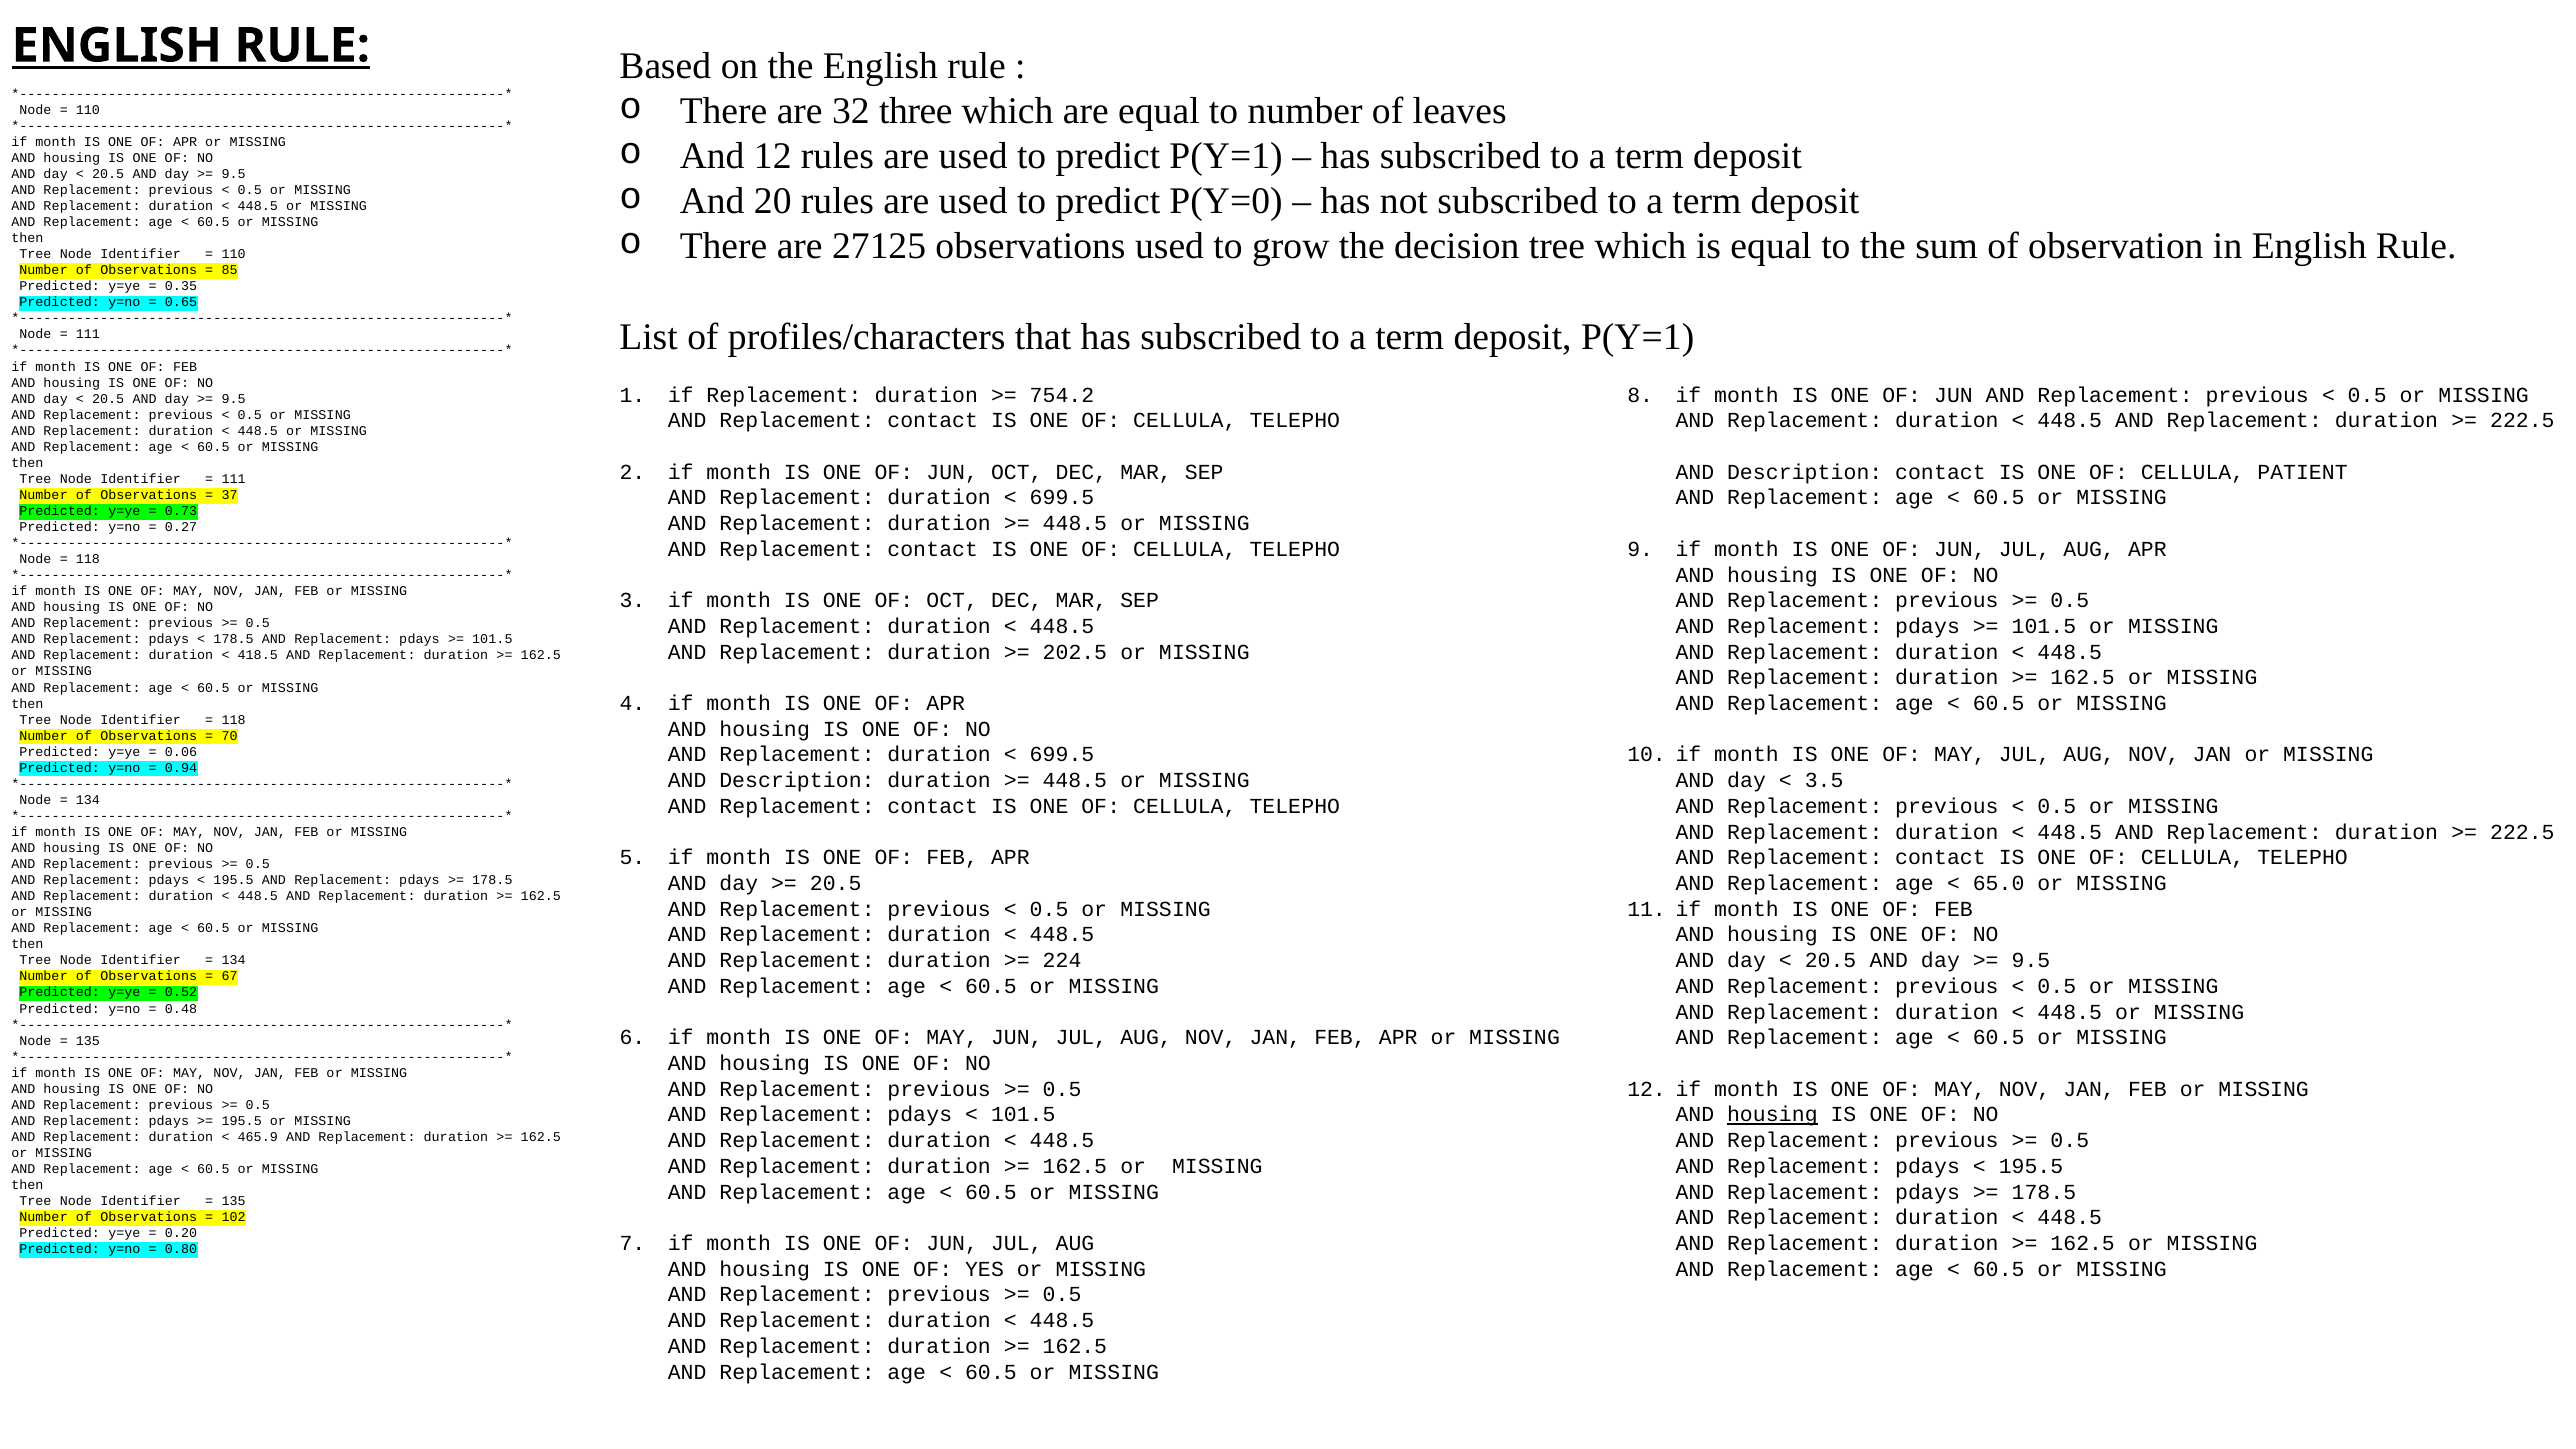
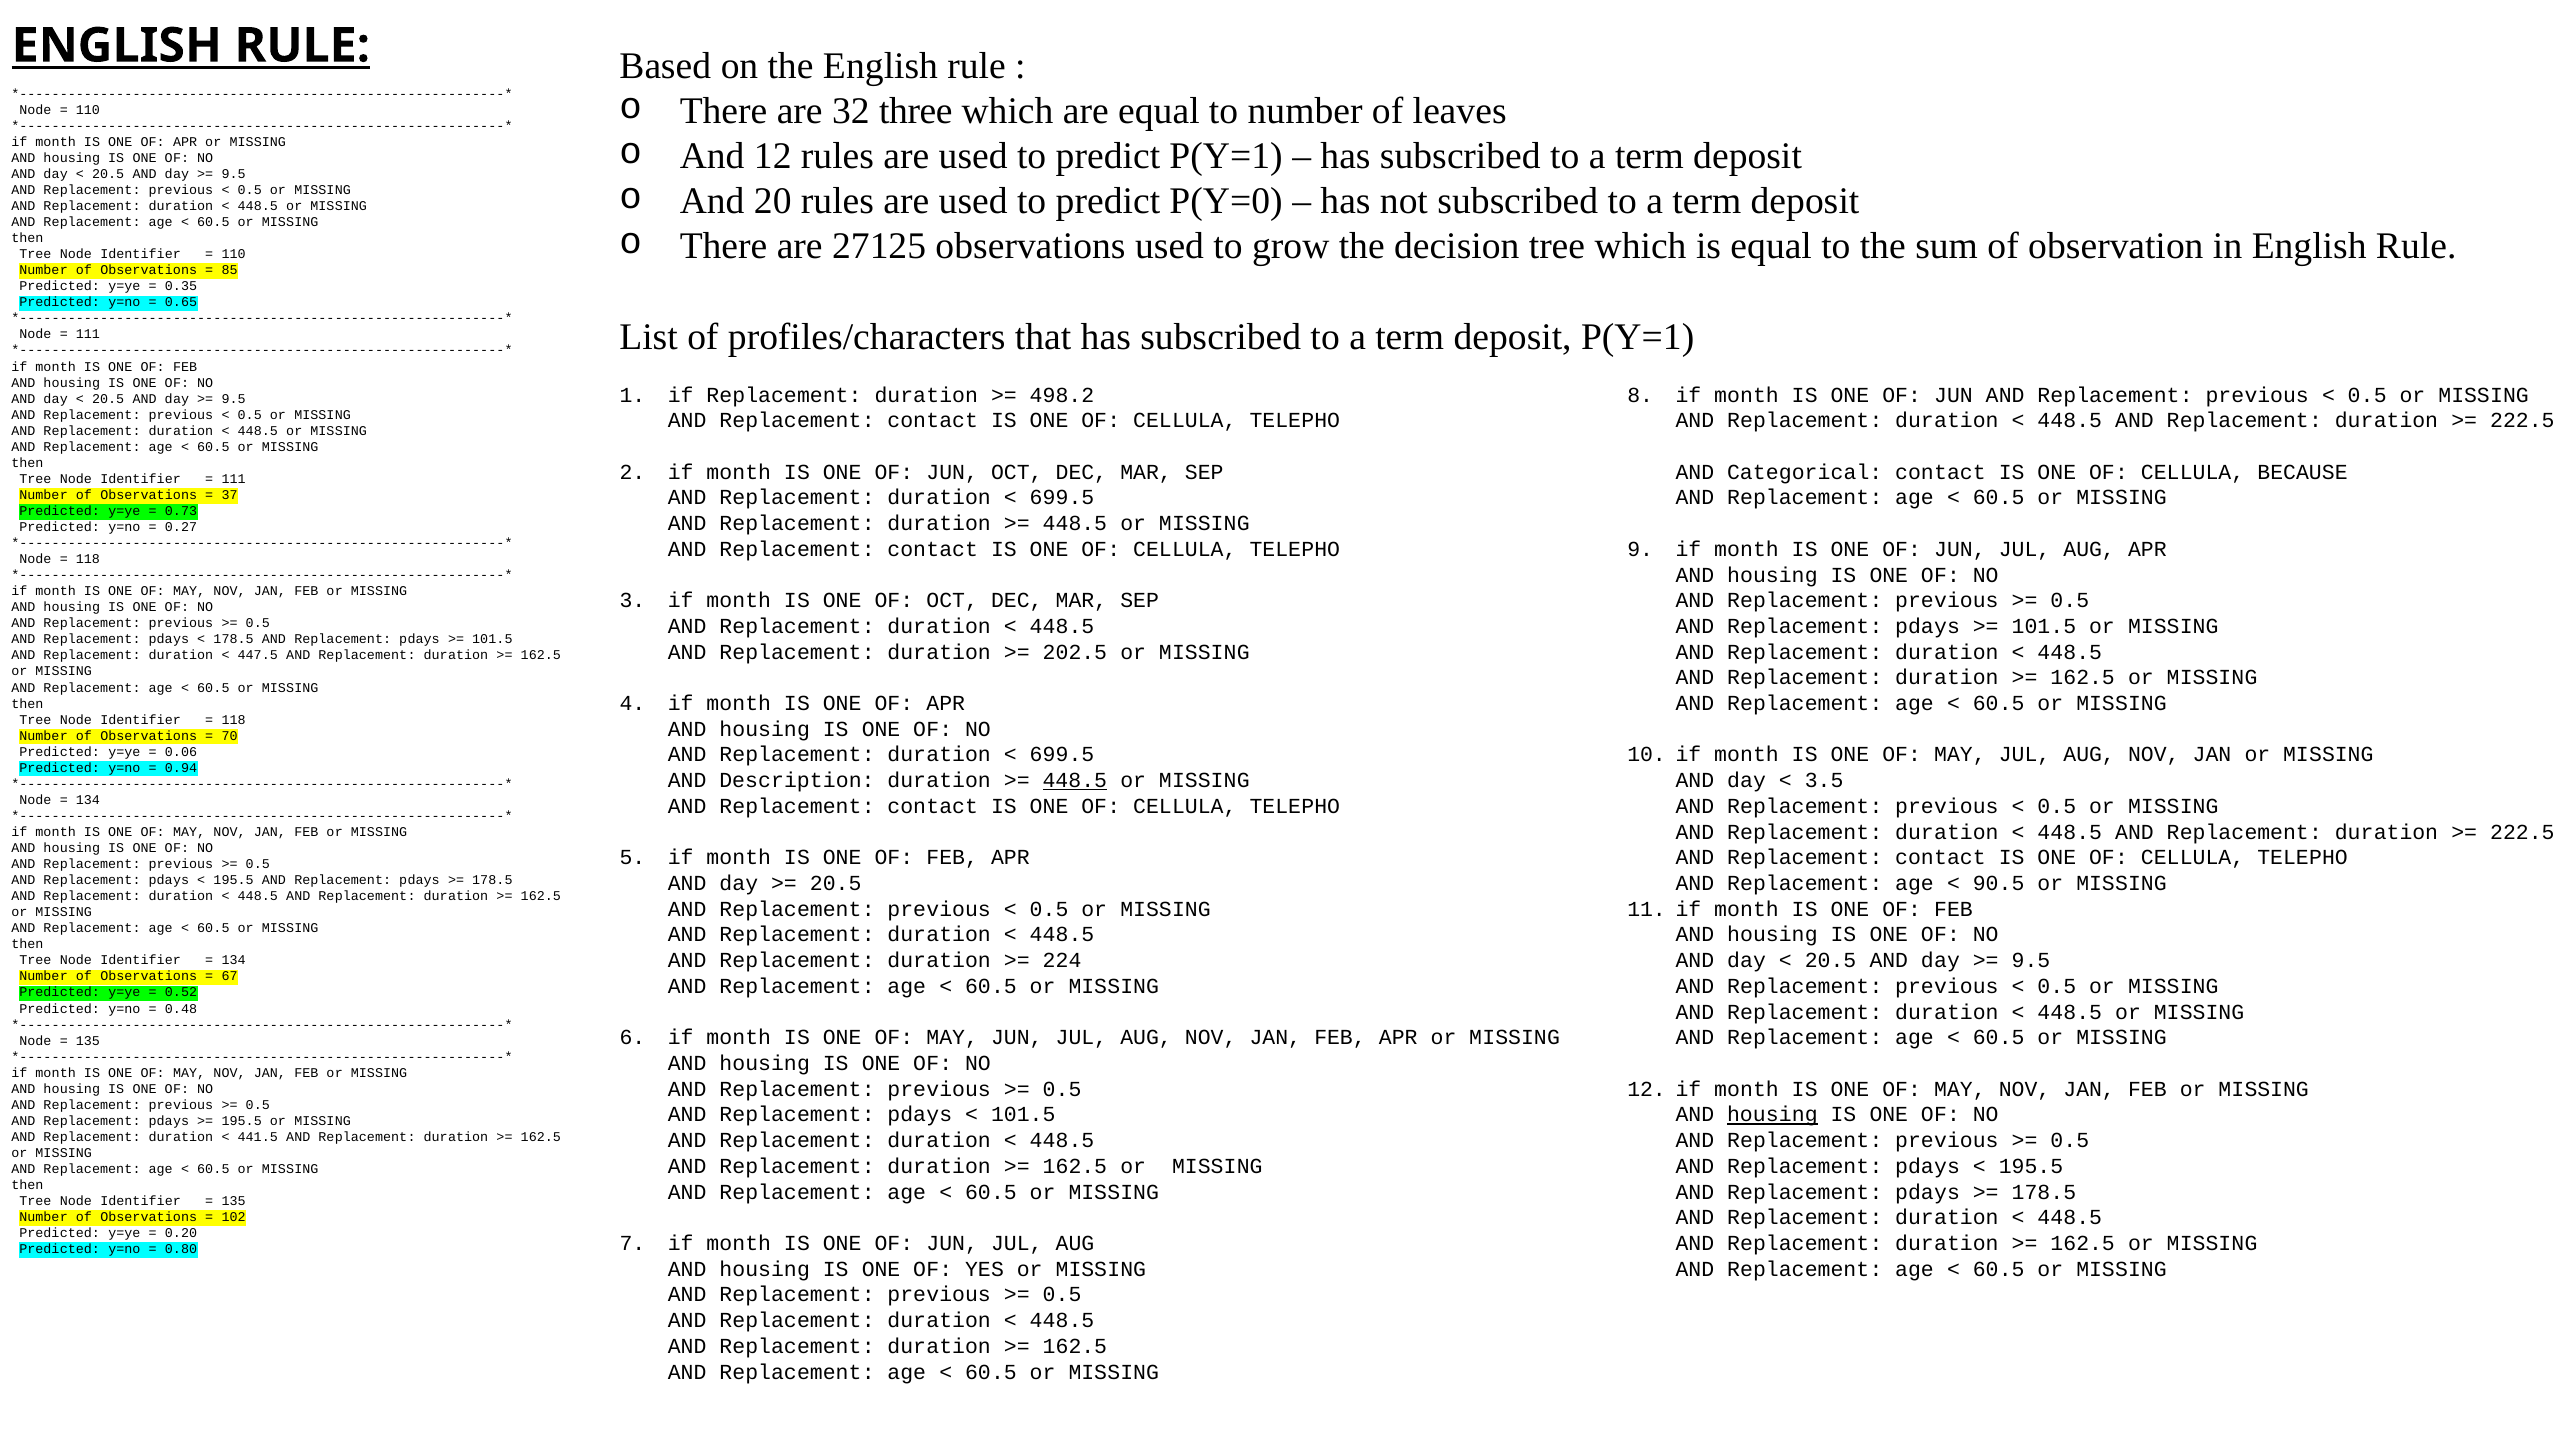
754.2: 754.2 -> 498.2
Description at (1805, 472): Description -> Categorical
PATIENT: PATIENT -> BECAUSE
418.5: 418.5 -> 447.5
448.5 at (1075, 781) underline: none -> present
65.0: 65.0 -> 90.5
465.9: 465.9 -> 441.5
